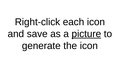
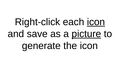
icon at (96, 22) underline: none -> present
